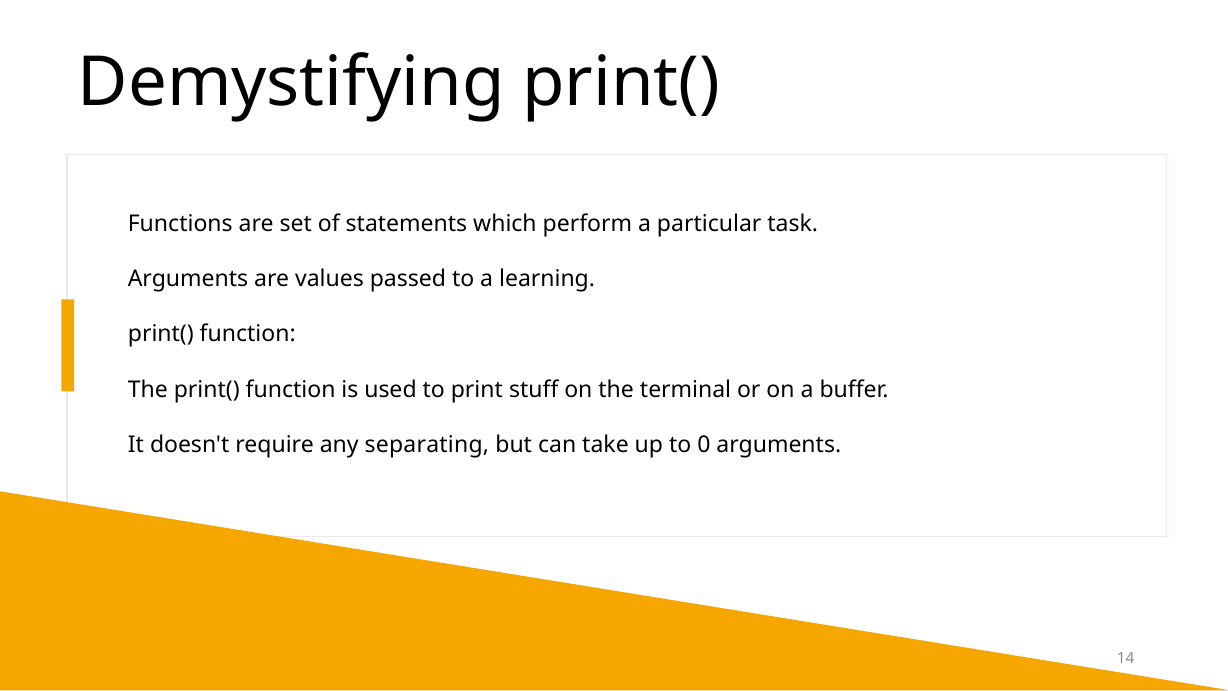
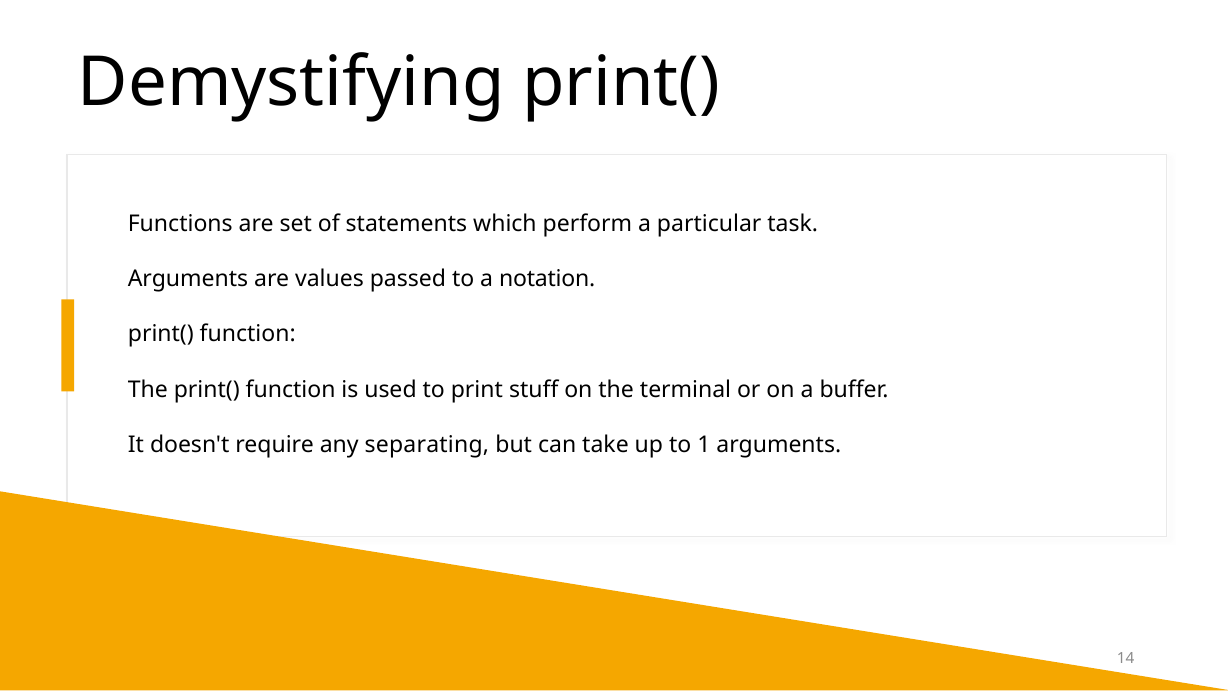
learning: learning -> notation
0: 0 -> 1
